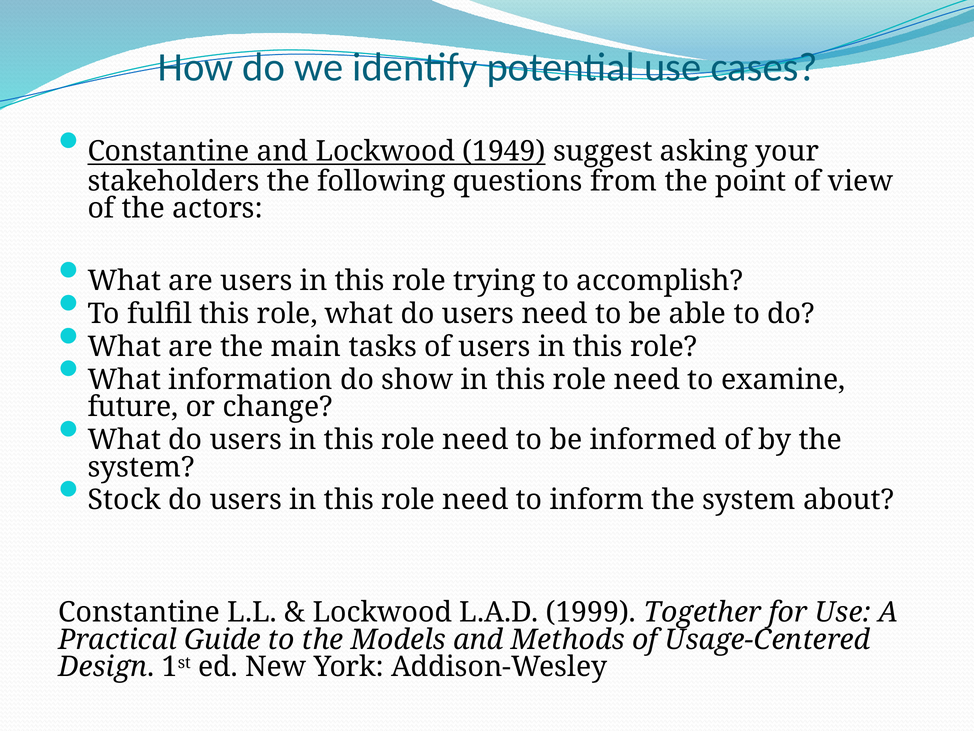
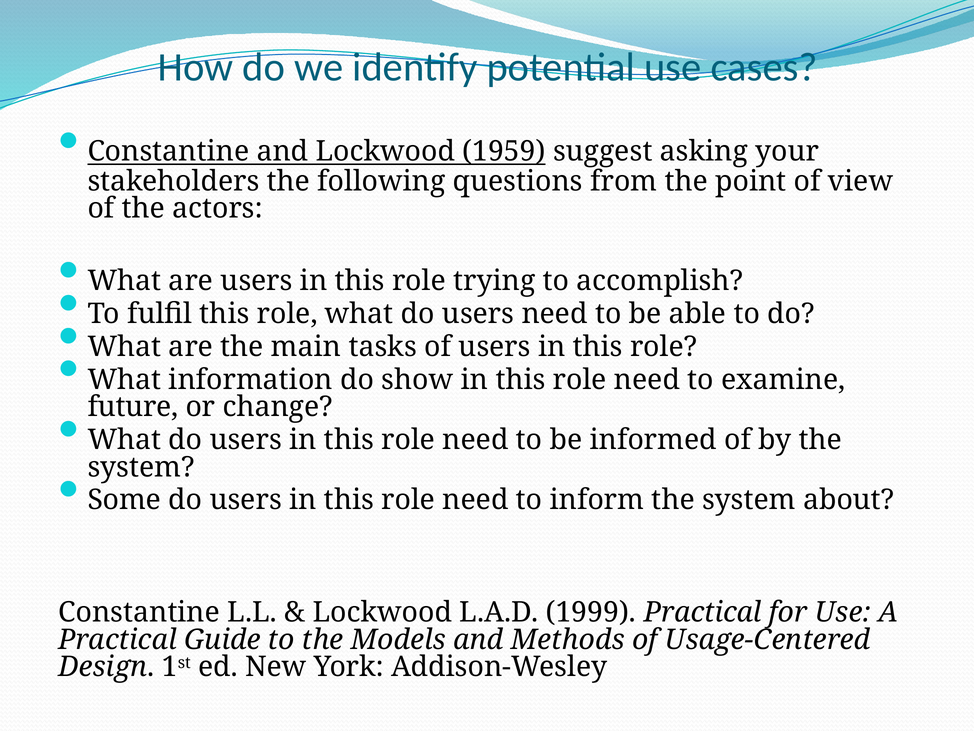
1949: 1949 -> 1959
Stock: Stock -> Some
1999 Together: Together -> Practical
